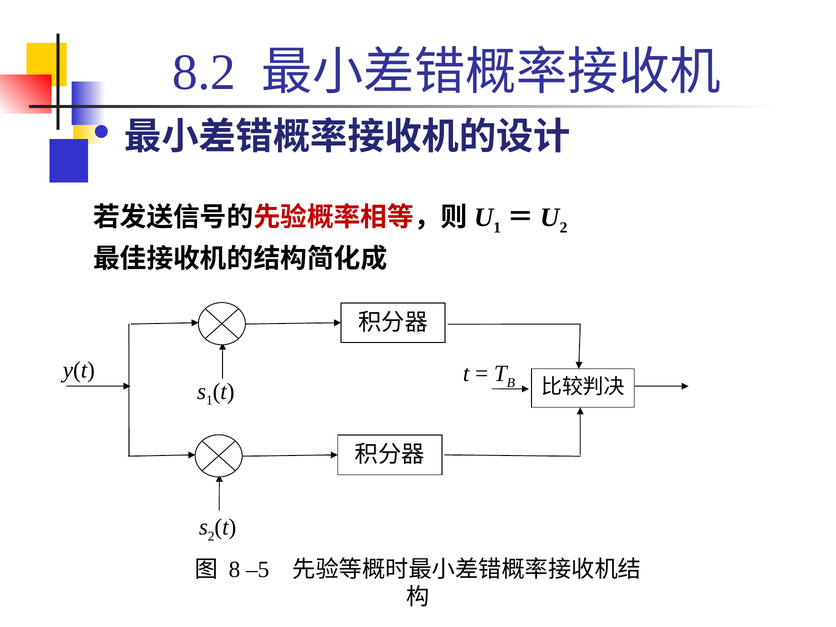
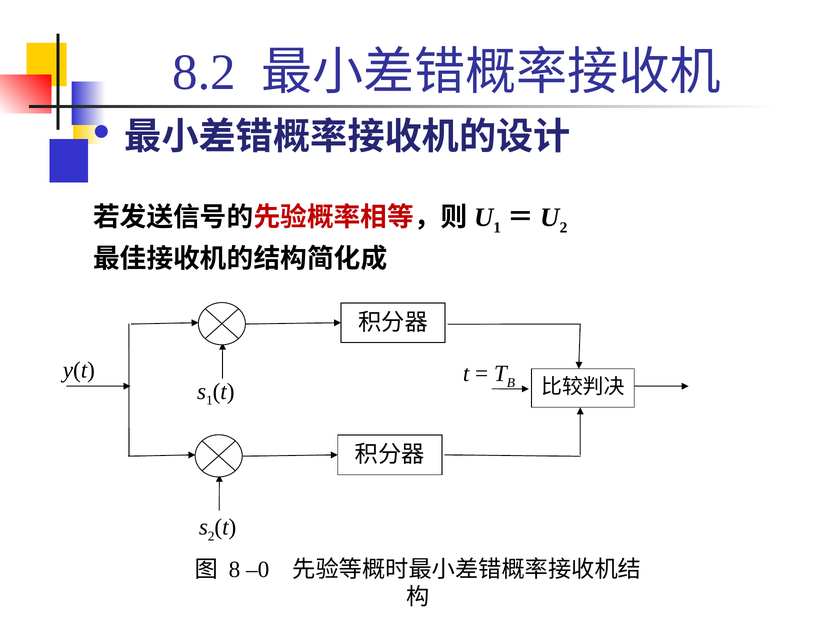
–5: –5 -> –0
